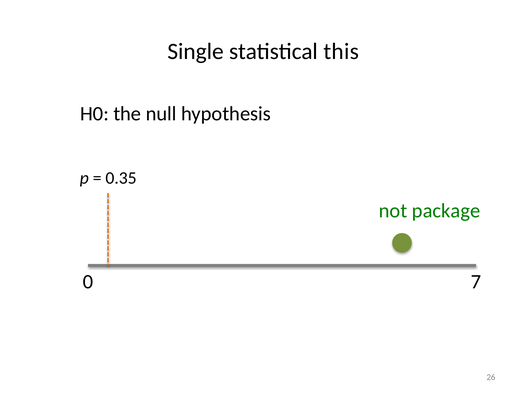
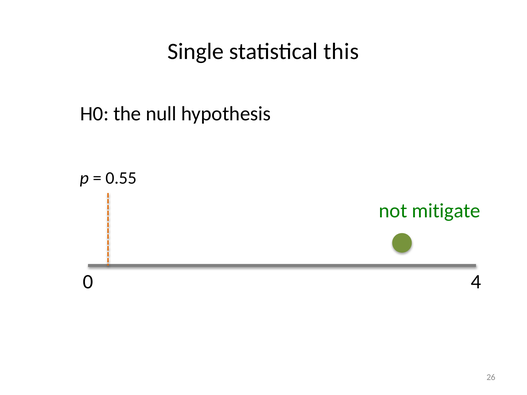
0.35: 0.35 -> 0.55
package: package -> mitigate
7: 7 -> 4
